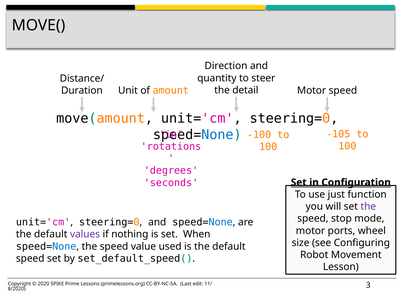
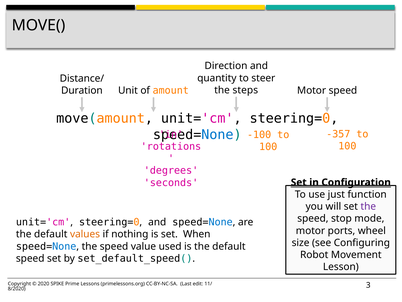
detail: detail -> steps
-105: -105 -> -357
values colour: purple -> orange
